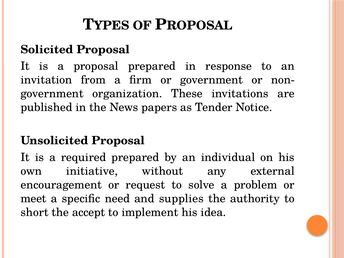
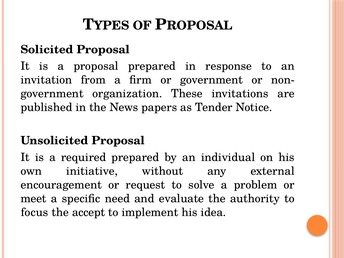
supplies: supplies -> evaluate
short: short -> focus
